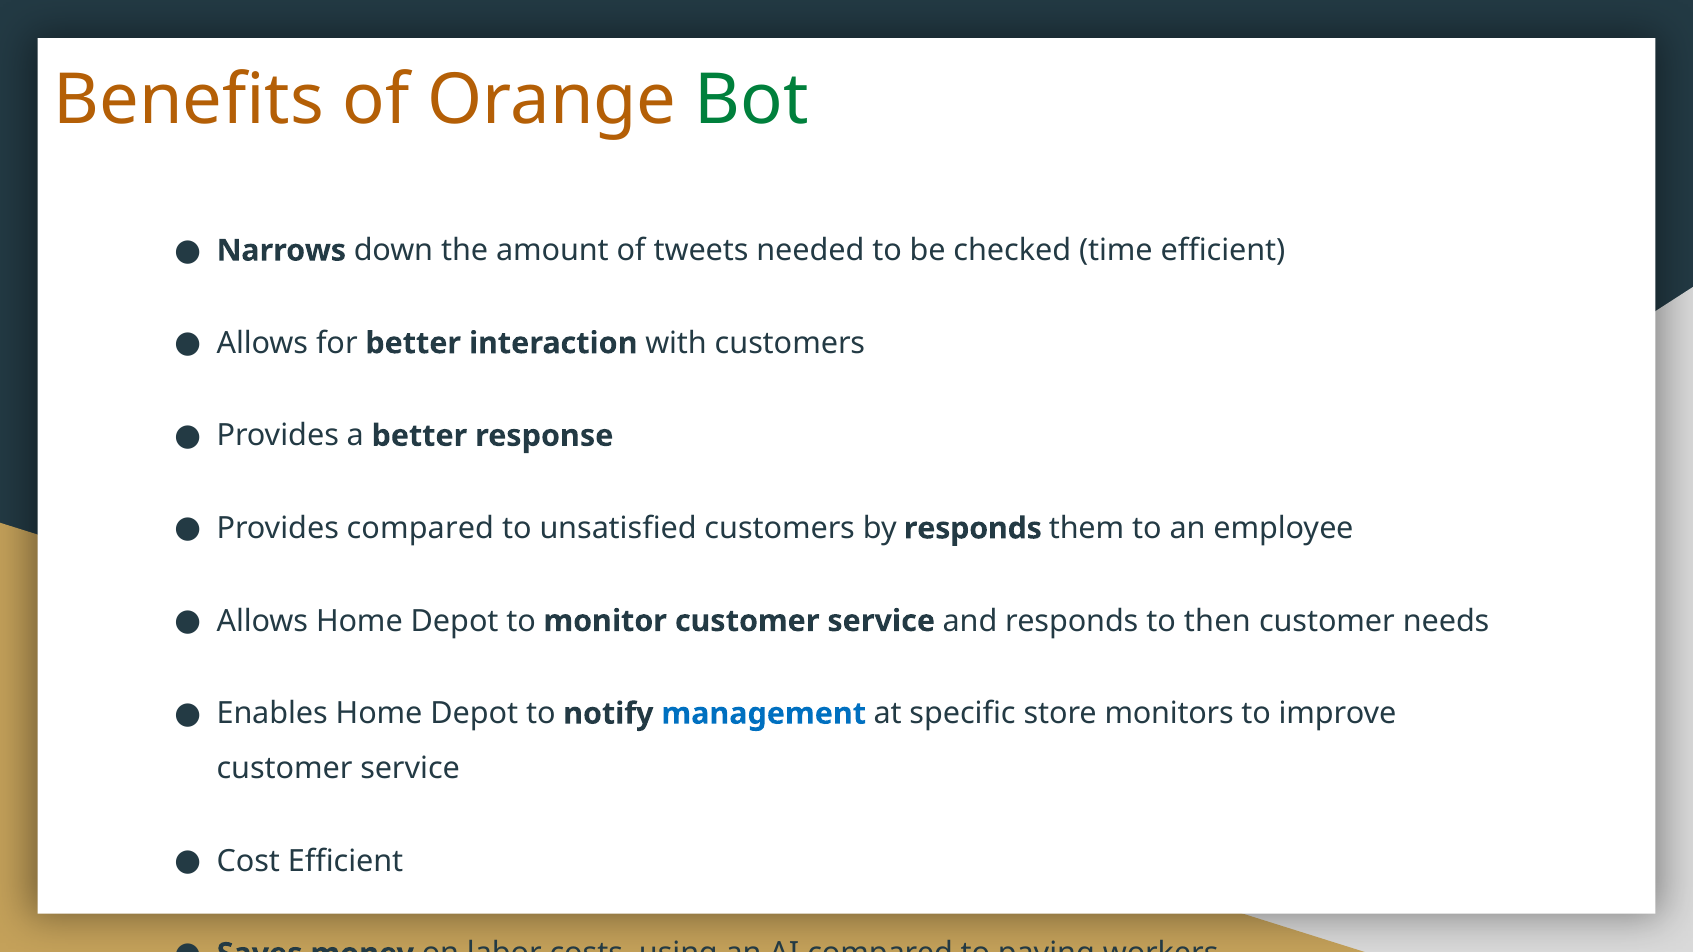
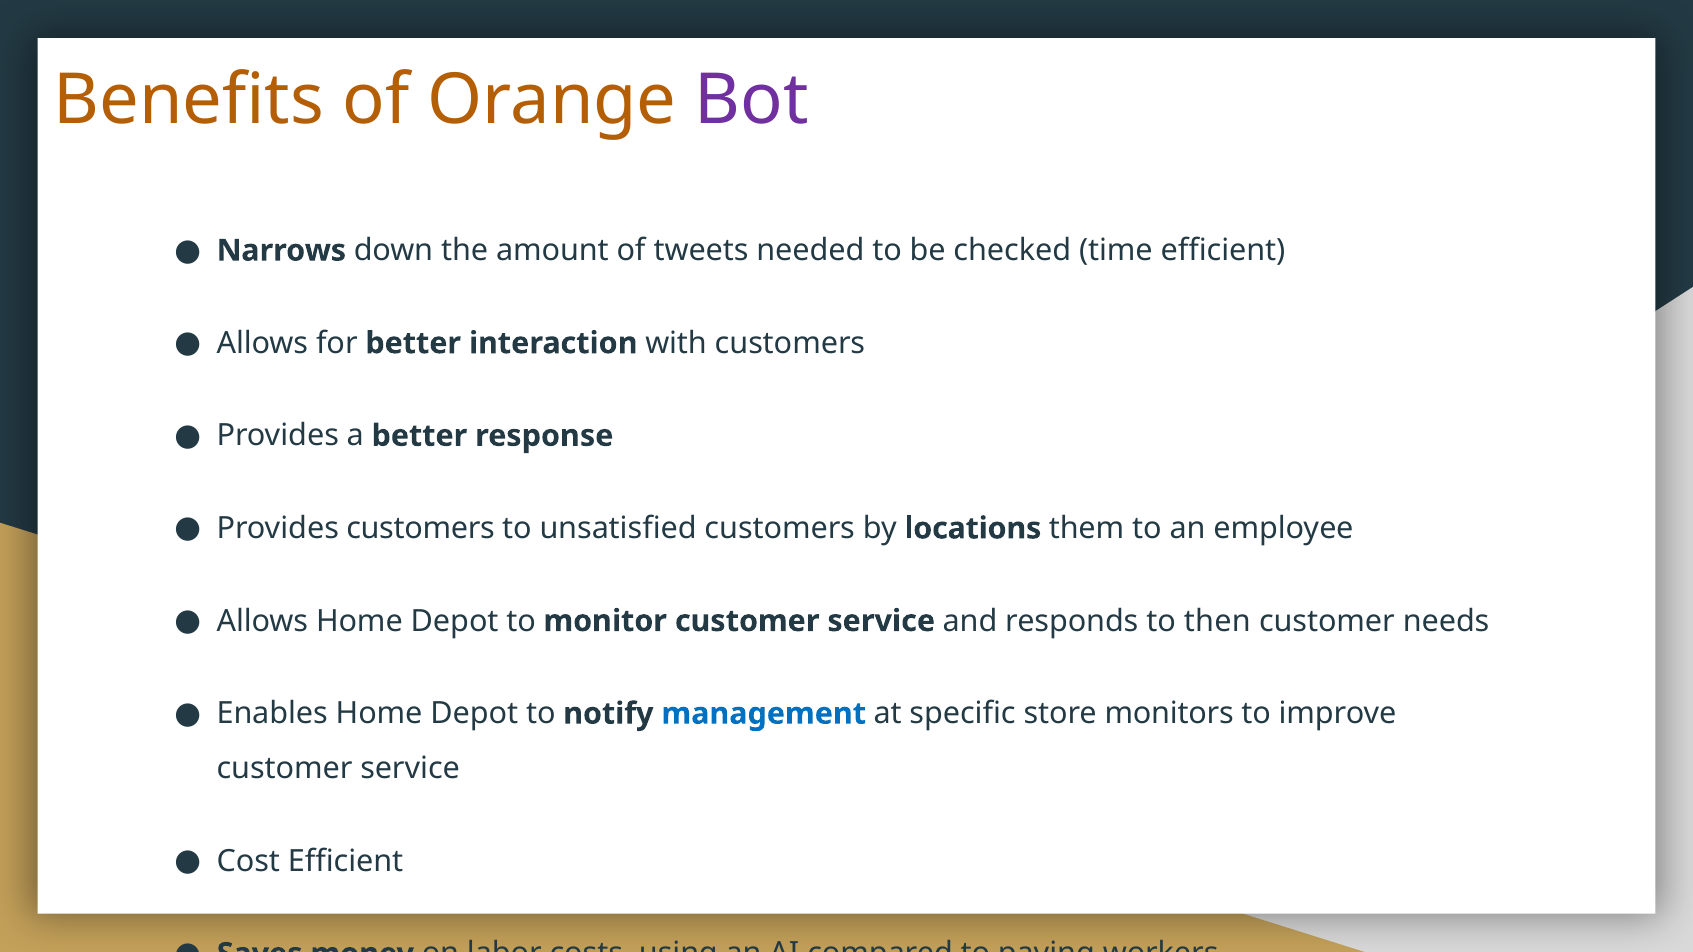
Bot colour: green -> purple
Provides compared: compared -> customers
by responds: responds -> locations
